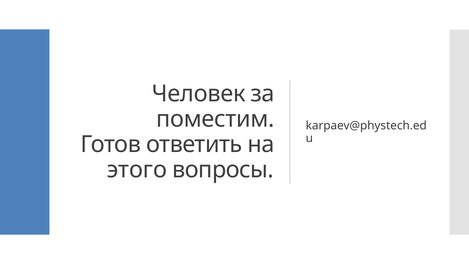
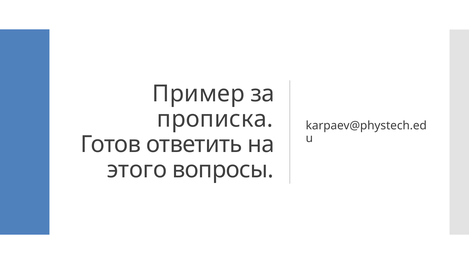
Человек: Человек -> Пример
поместим: поместим -> прописка
